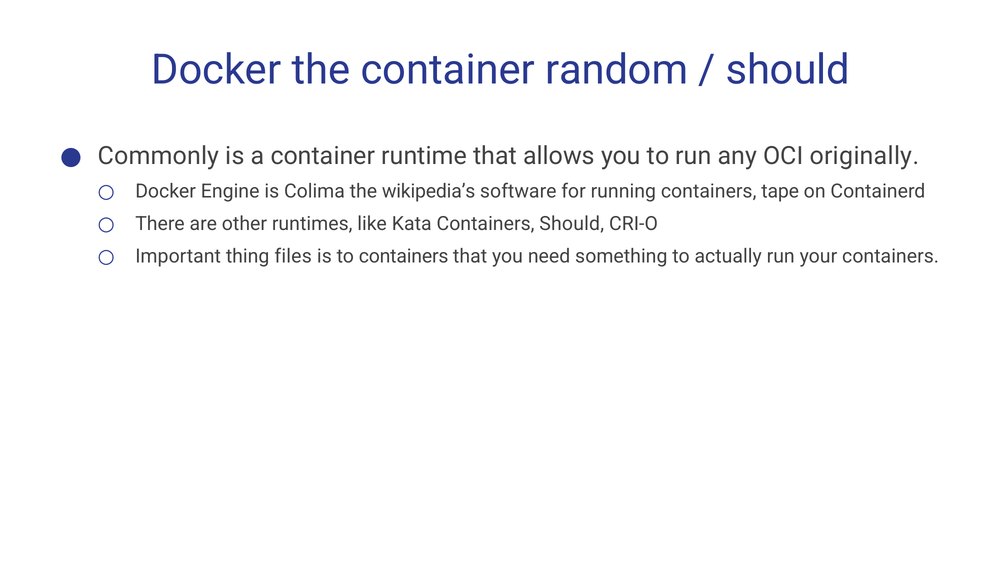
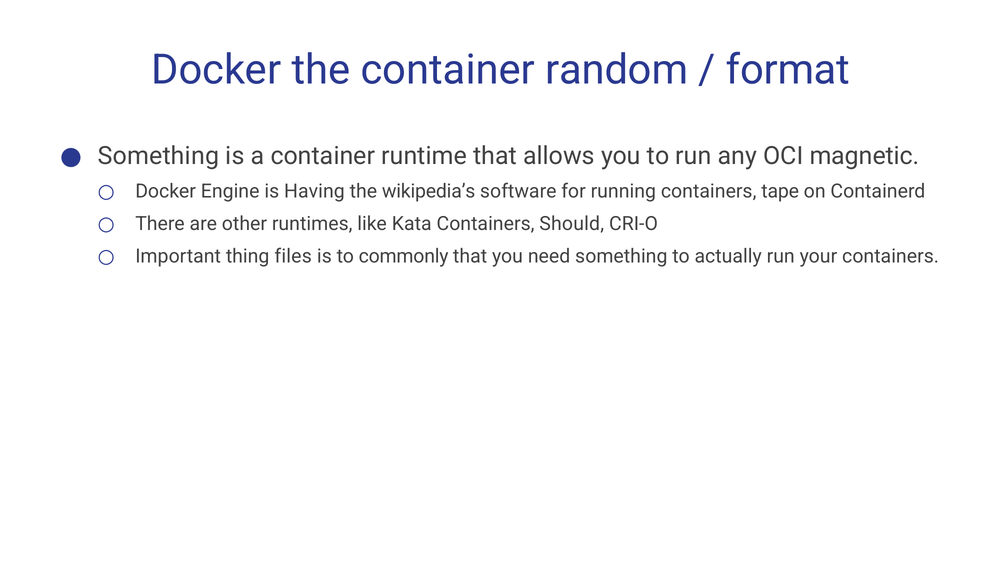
should at (788, 70): should -> format
Commonly at (158, 156): Commonly -> Something
originally: originally -> magnetic
Colima: Colima -> Having
to containers: containers -> commonly
